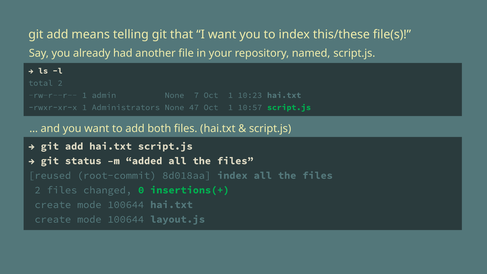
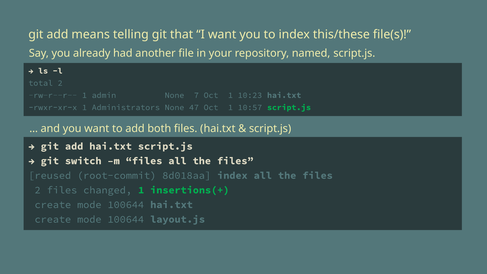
status: status -> switch
m added: added -> files
changed 0: 0 -> 1
